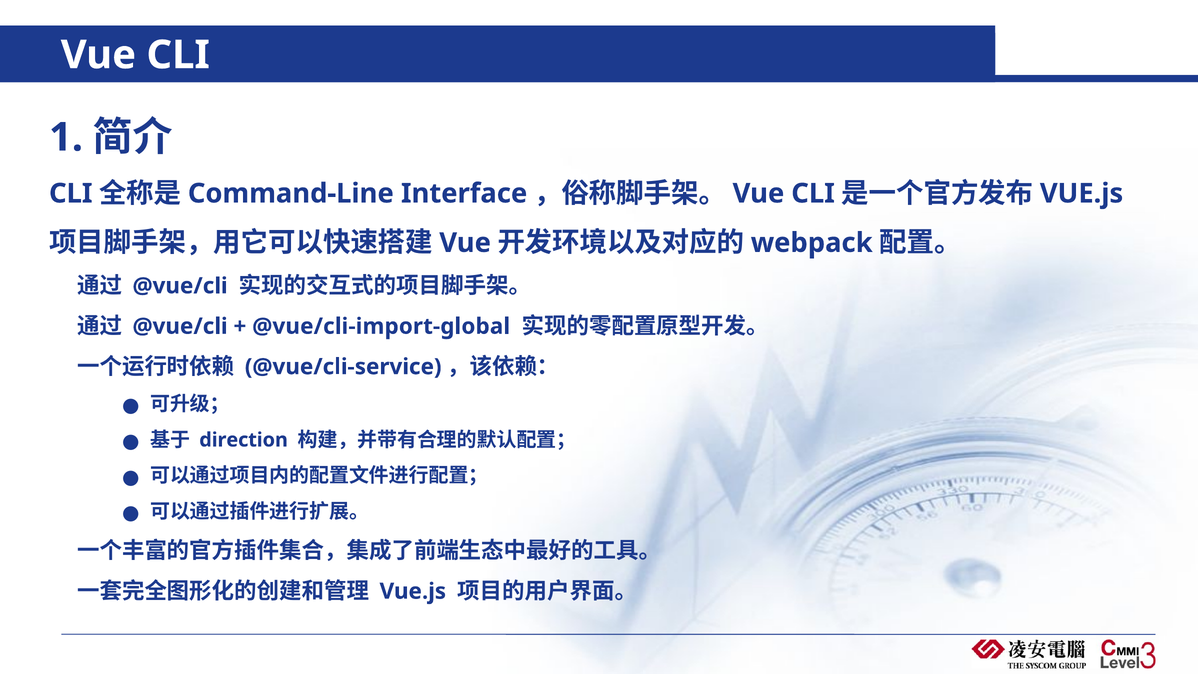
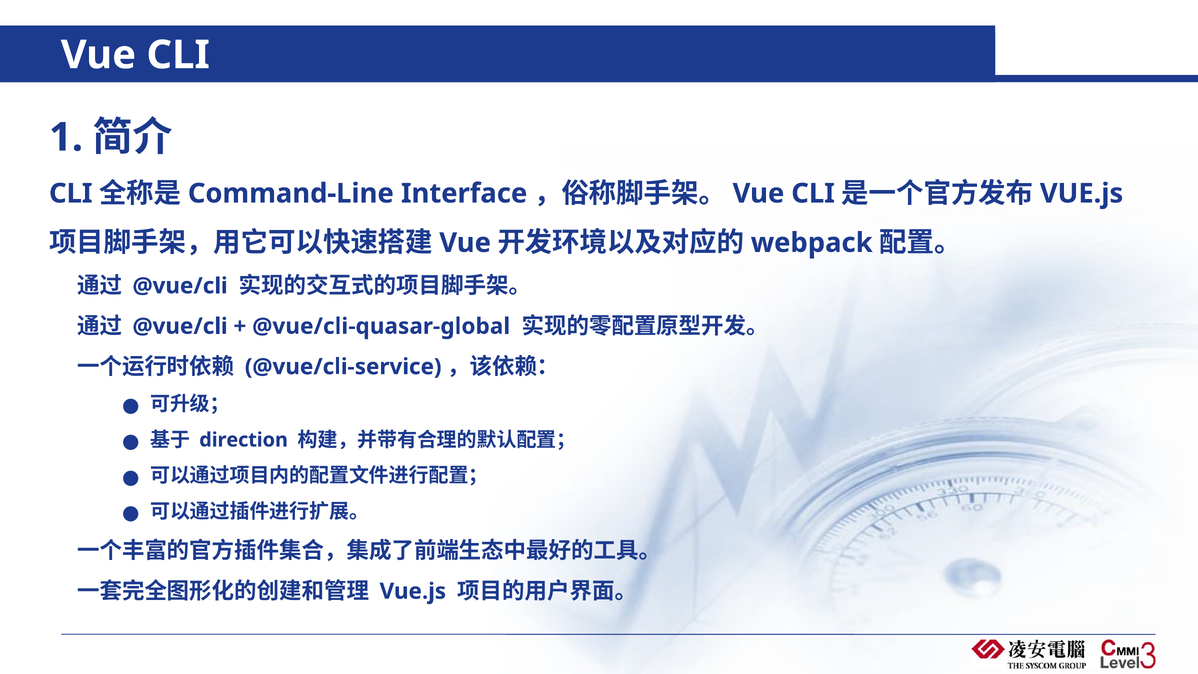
@vue/cli-import-global: @vue/cli-import-global -> @vue/cli-quasar-global
